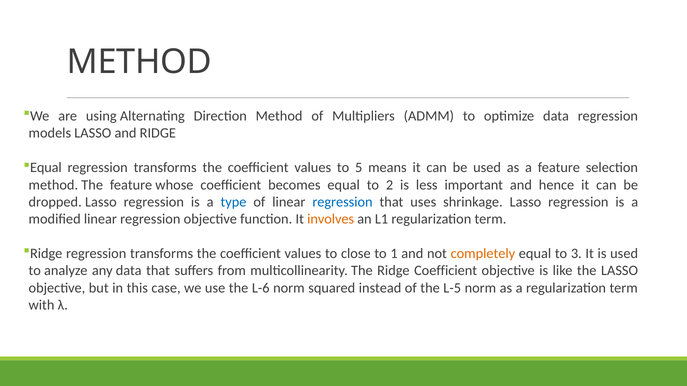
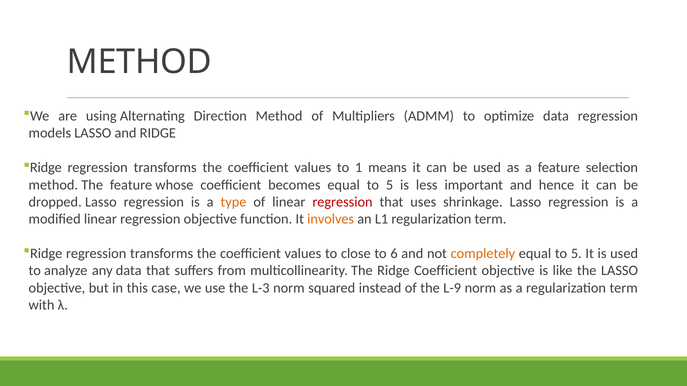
Equal at (46, 168): Equal -> Ridge
5: 5 -> 1
becomes equal to 2: 2 -> 5
type colour: blue -> orange
regression at (342, 202) colour: blue -> red
1: 1 -> 6
3 at (576, 254): 3 -> 5
L-6: L-6 -> L-3
L-5: L-5 -> L-9
